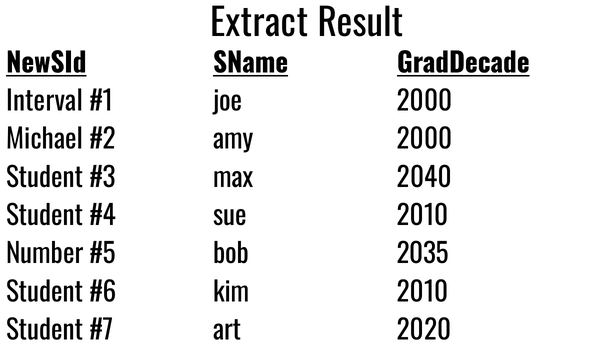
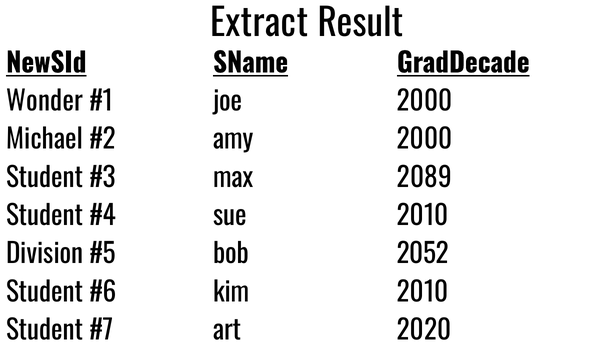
Interval: Interval -> Wonder
2040: 2040 -> 2089
Number: Number -> Division
2035: 2035 -> 2052
